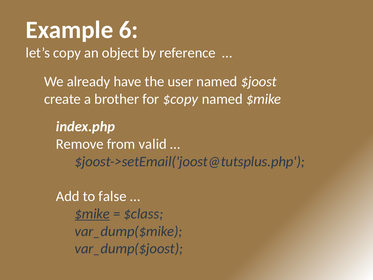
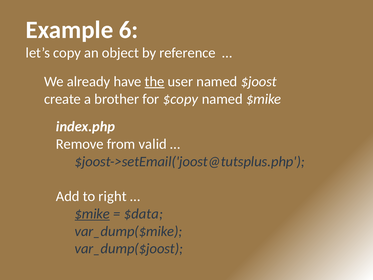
the underline: none -> present
false: false -> right
$class: $class -> $data
